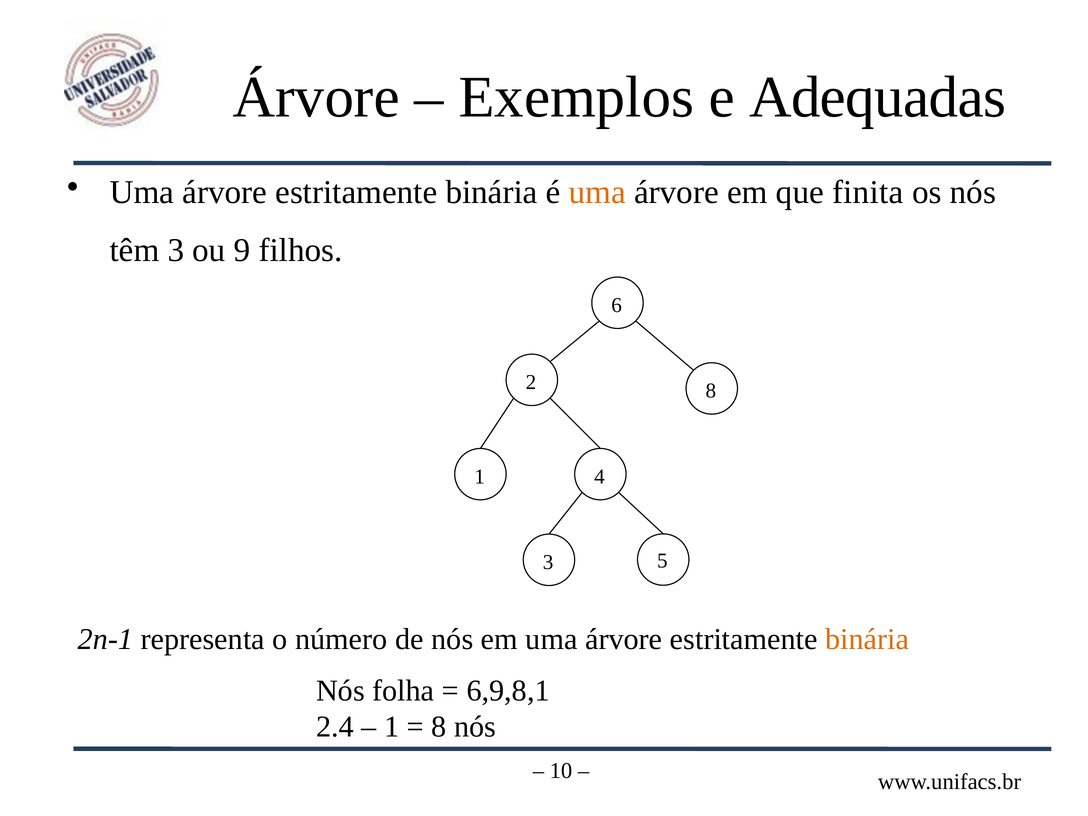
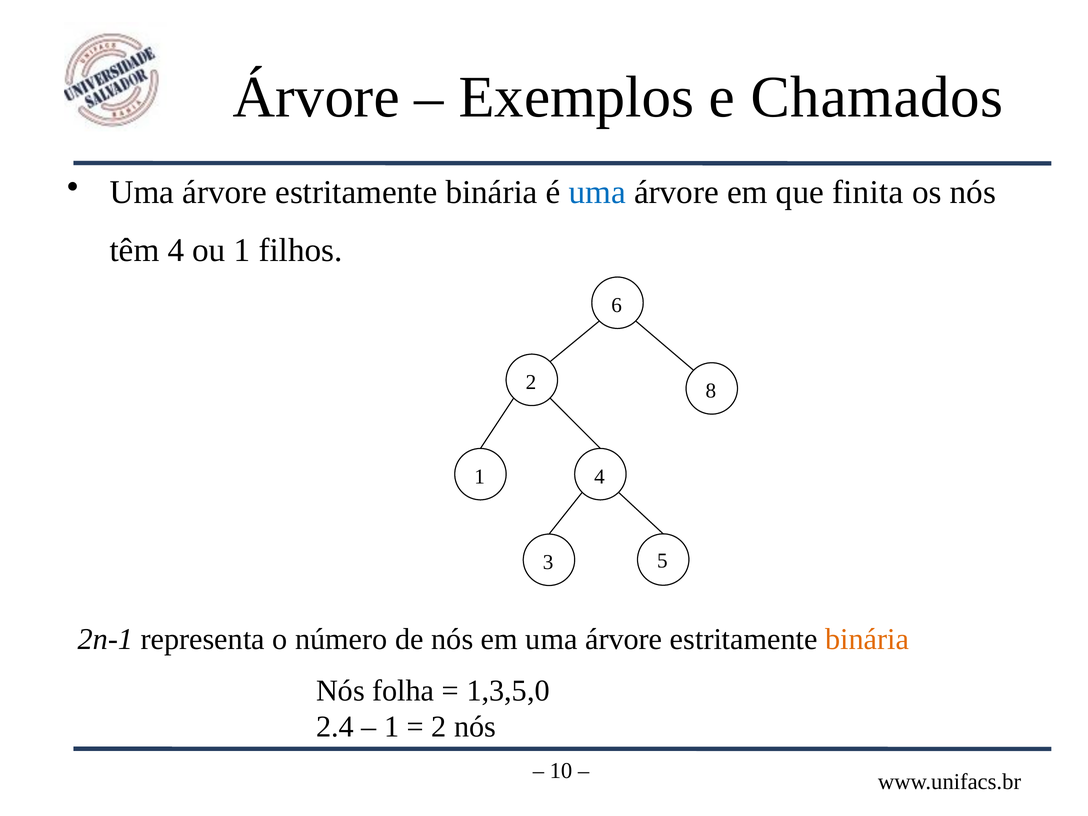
Adequadas: Adequadas -> Chamados
uma at (597, 192) colour: orange -> blue
têm 3: 3 -> 4
ou 9: 9 -> 1
6,9,8,1: 6,9,8,1 -> 1,3,5,0
8 at (439, 727): 8 -> 2
